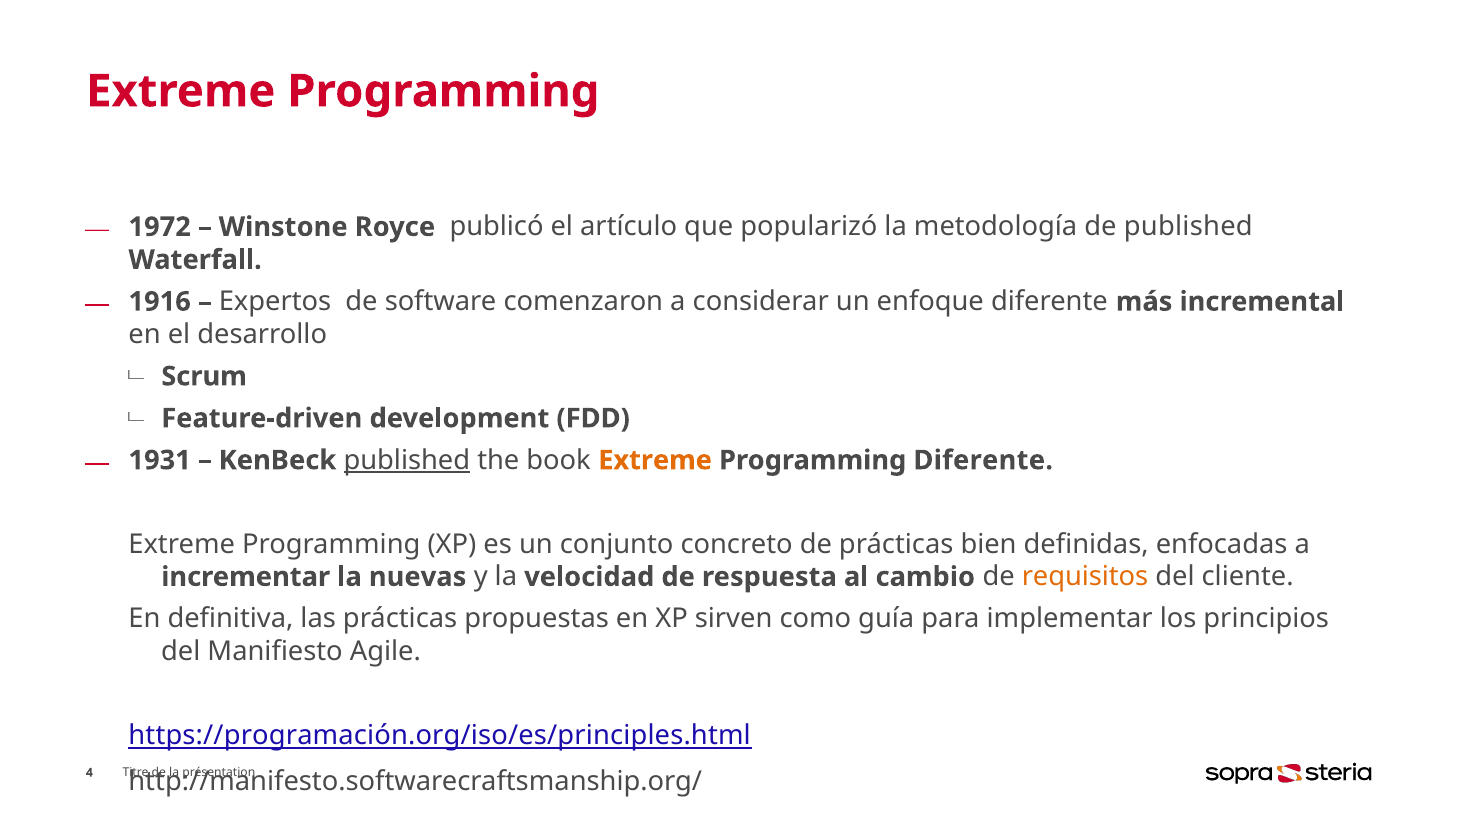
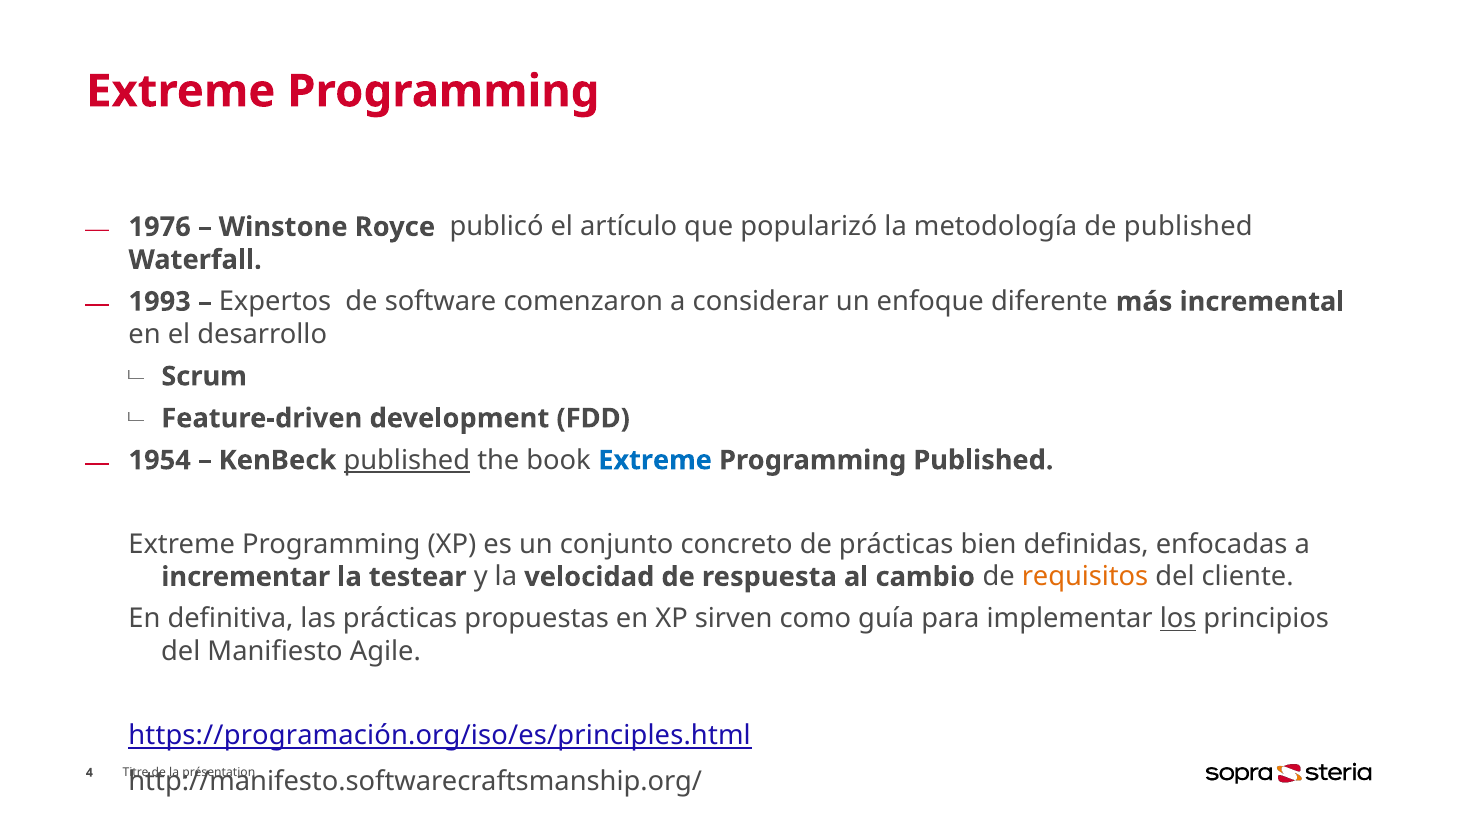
1972: 1972 -> 1976
1916: 1916 -> 1993
1931: 1931 -> 1954
Extreme at (655, 460) colour: orange -> blue
Programming Diferente: Diferente -> Published
nuevas: nuevas -> testear
los underline: none -> present
